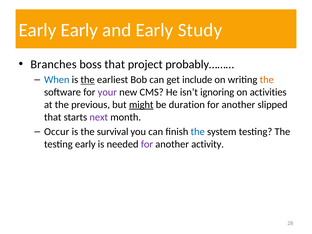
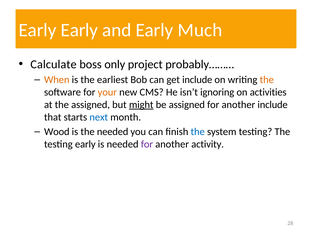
Study: Study -> Much
Branches: Branches -> Calculate
boss that: that -> only
When colour: blue -> orange
the at (88, 80) underline: present -> none
your colour: purple -> orange
the previous: previous -> assigned
be duration: duration -> assigned
another slipped: slipped -> include
next colour: purple -> blue
Occur: Occur -> Wood
the survival: survival -> needed
